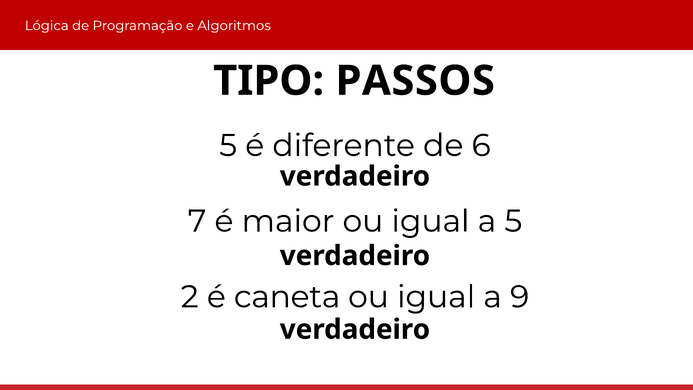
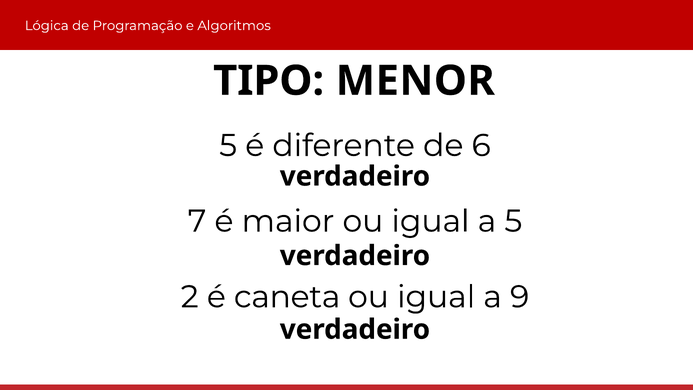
PASSOS: PASSOS -> MENOR
